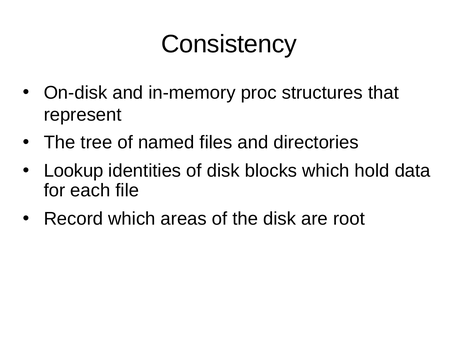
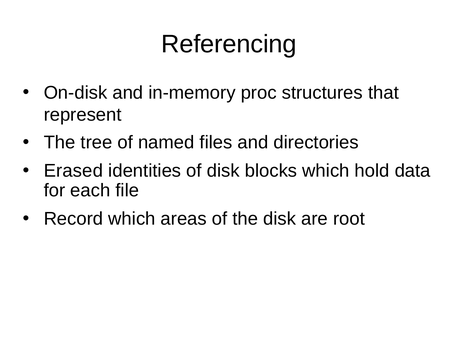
Consistency: Consistency -> Referencing
Lookup: Lookup -> Erased
